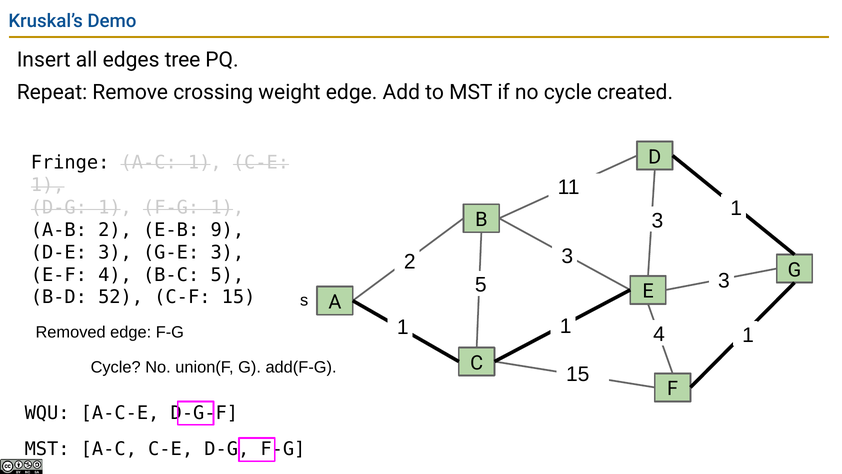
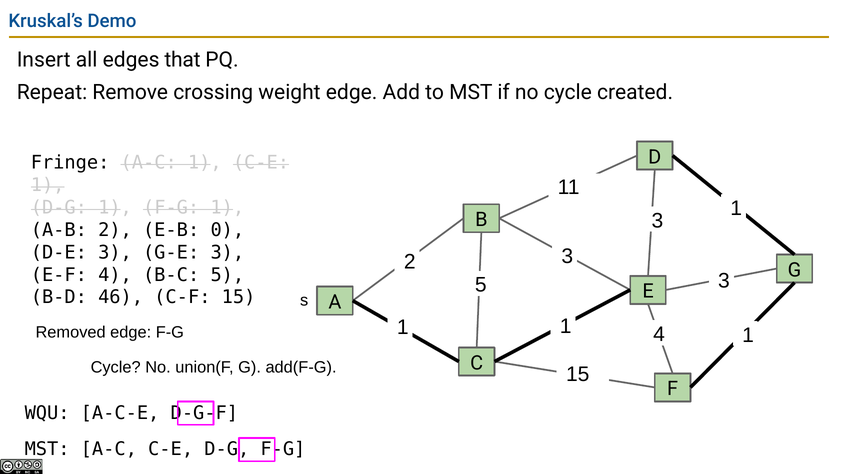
tree: tree -> that
9: 9 -> 0
52: 52 -> 46
